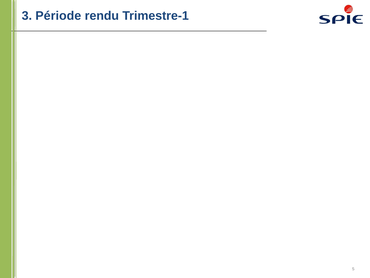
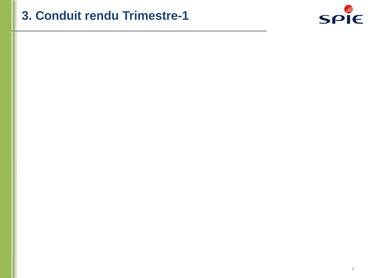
Période: Période -> Conduit
